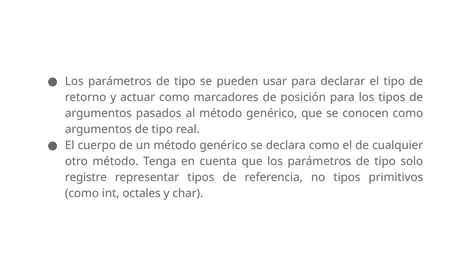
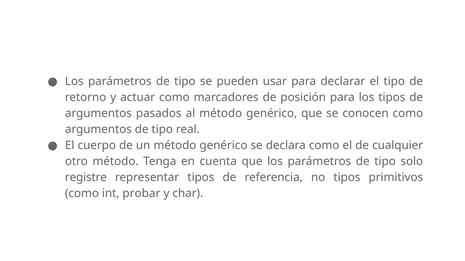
octales: octales -> probar
